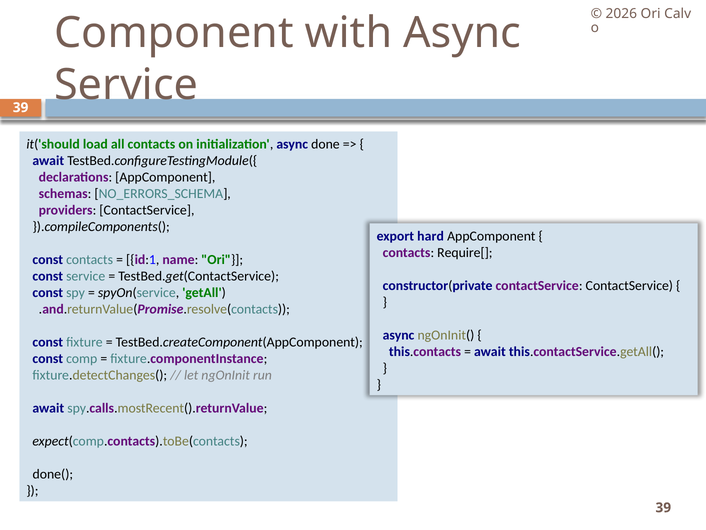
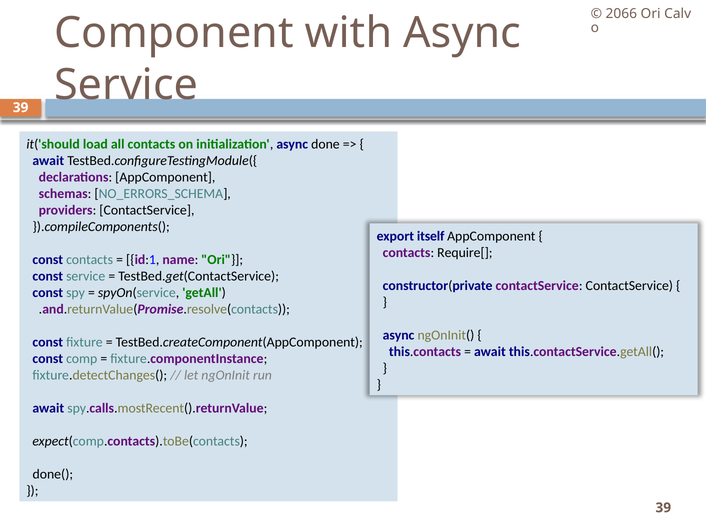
2026: 2026 -> 2066
hard: hard -> itself
